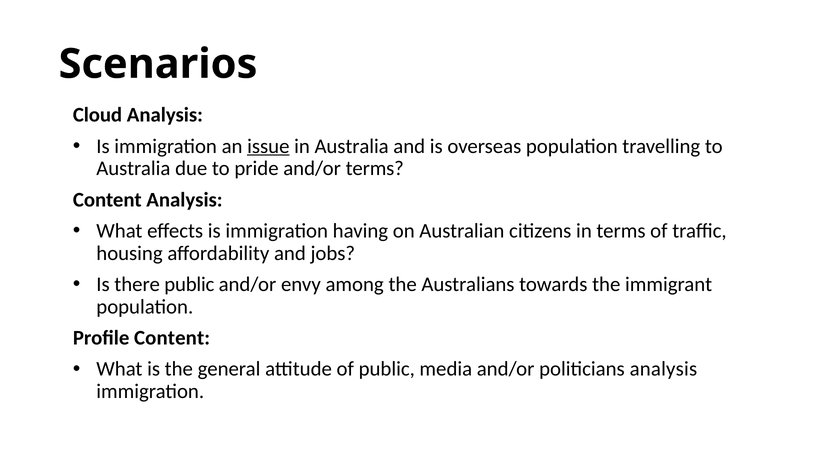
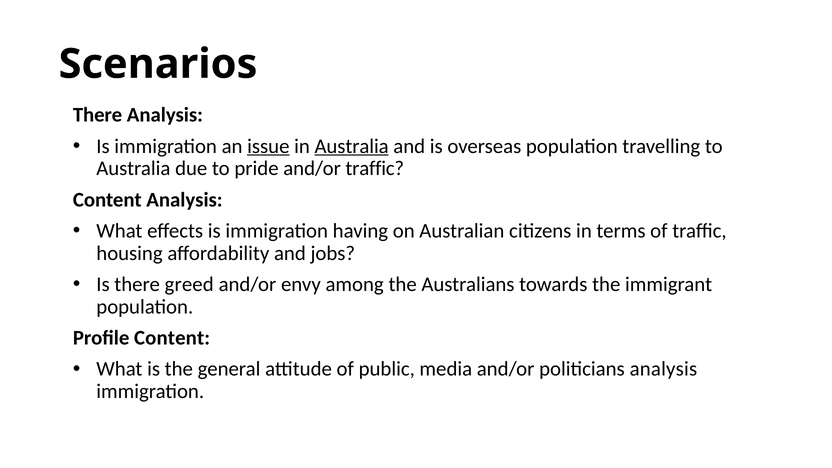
Cloud at (98, 115): Cloud -> There
Australia at (352, 146) underline: none -> present
and/or terms: terms -> traffic
there public: public -> greed
